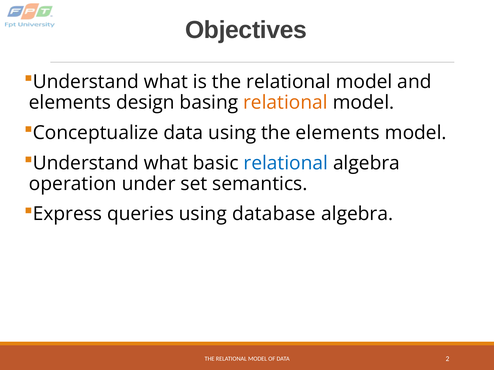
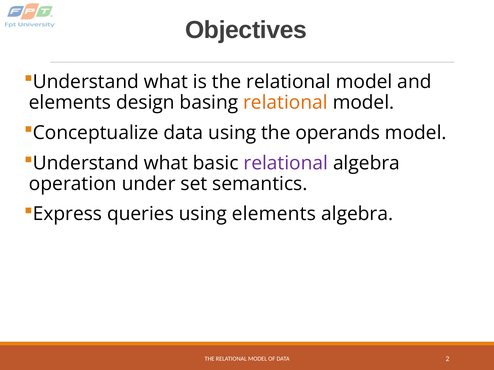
the elements: elements -> operands
relational at (286, 163) colour: blue -> purple
using database: database -> elements
